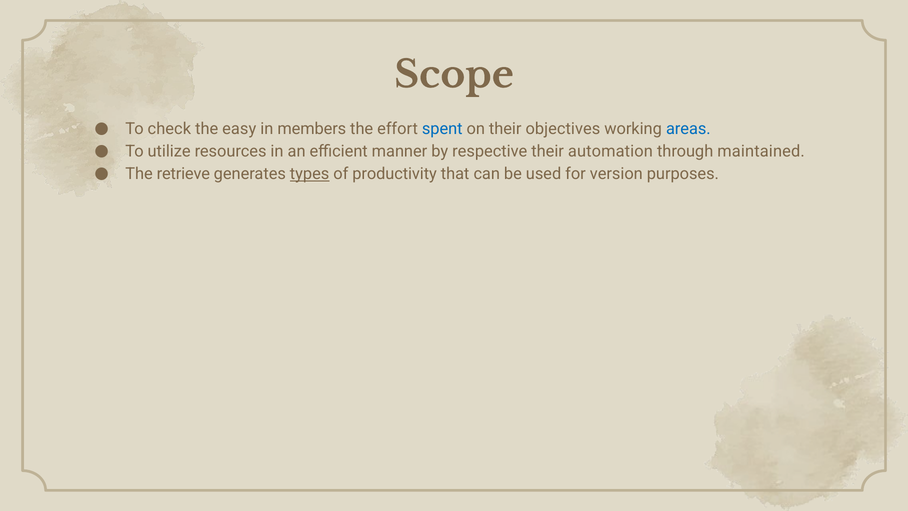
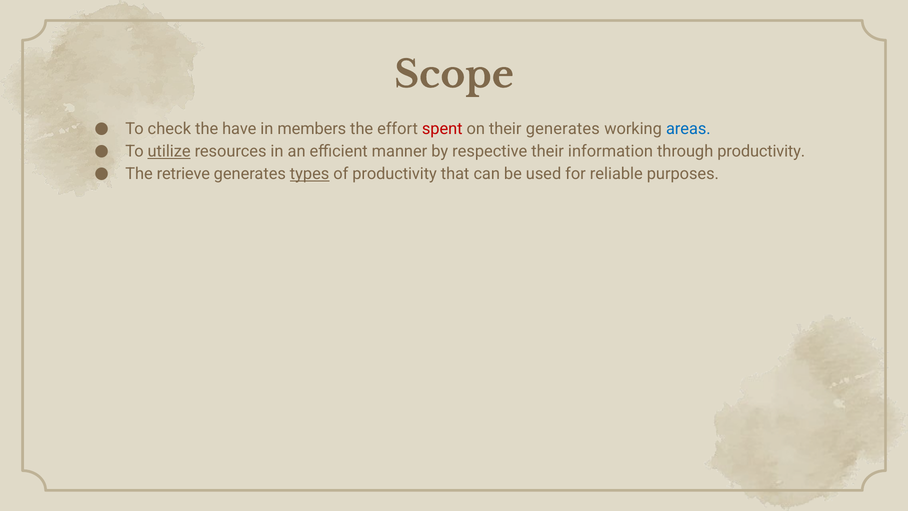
easy: easy -> have
spent colour: blue -> red
their objectives: objectives -> generates
utilize underline: none -> present
automation: automation -> information
through maintained: maintained -> productivity
version: version -> reliable
